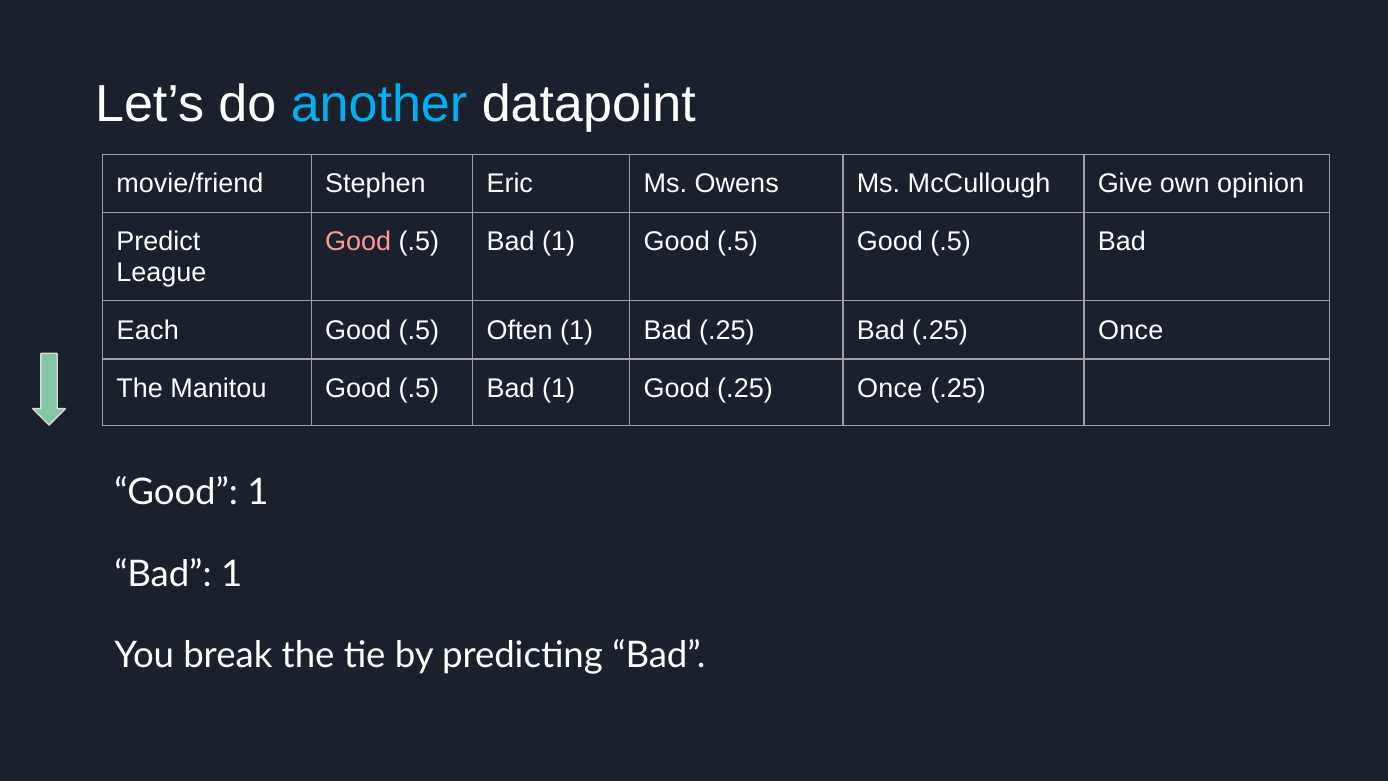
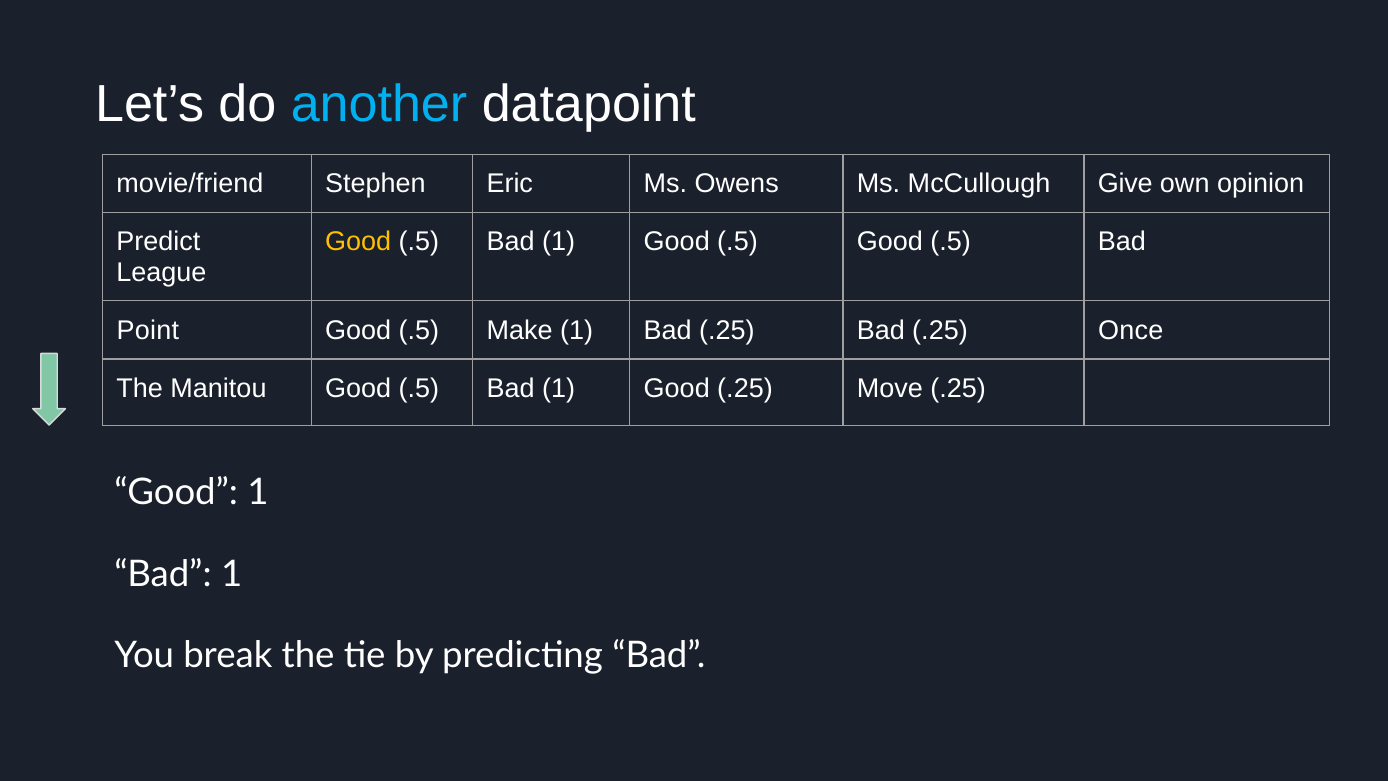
Good at (358, 242) colour: pink -> yellow
Each: Each -> Point
Often: Often -> Make
Good .25 Once: Once -> Move
